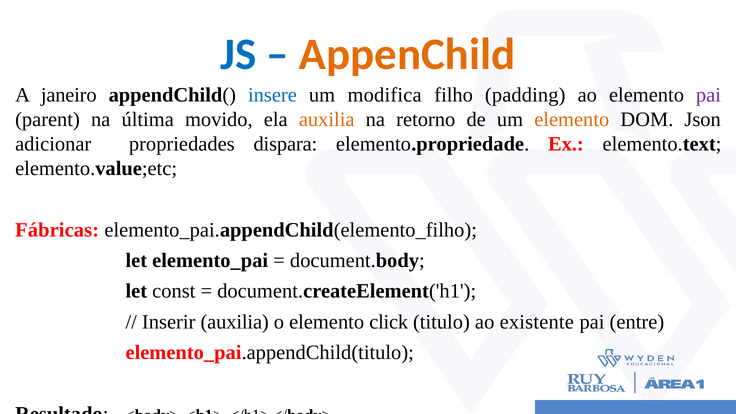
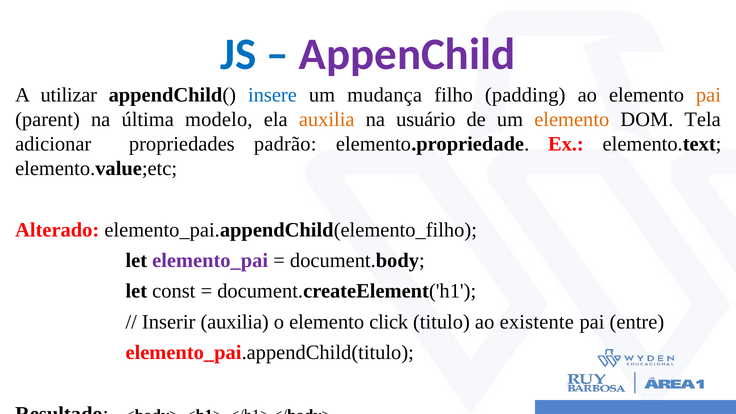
AppenChild colour: orange -> purple
janeiro: janeiro -> utilizar
modifica: modifica -> mudança
pai at (708, 95) colour: purple -> orange
movido: movido -> modelo
retorno: retorno -> usuário
Json: Json -> Tela
dispara: dispara -> padrão
Fábricas: Fábricas -> Alterado
elemento_pai colour: black -> purple
